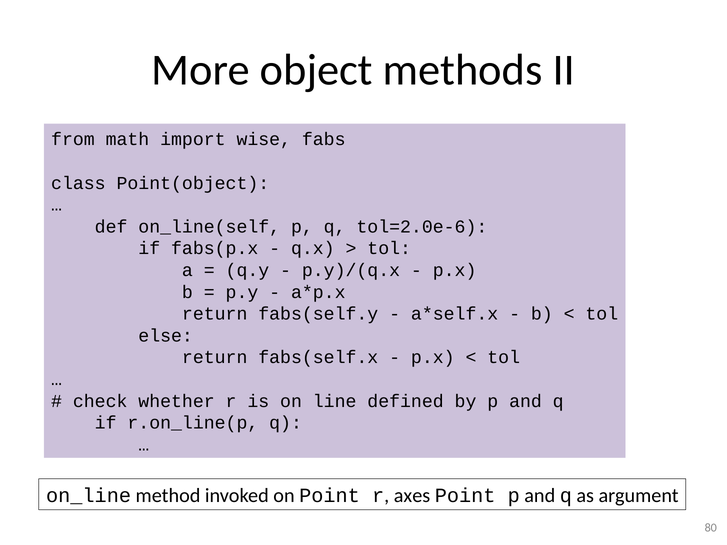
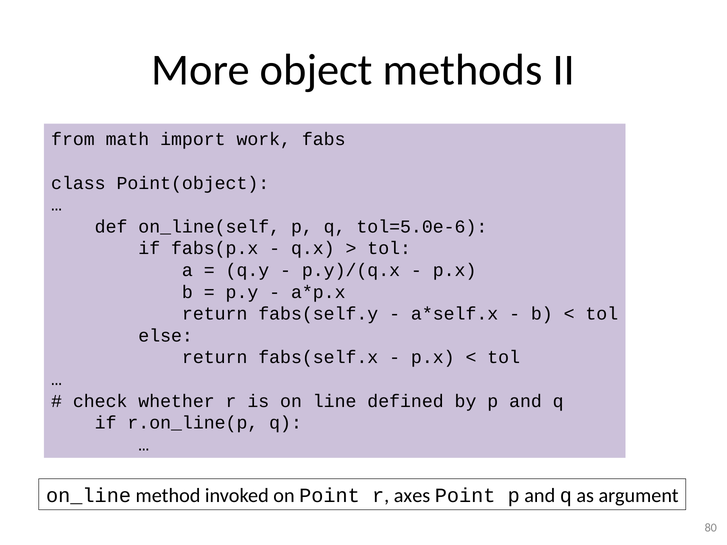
wise: wise -> work
tol=2.0e-6: tol=2.0e-6 -> tol=5.0e-6
